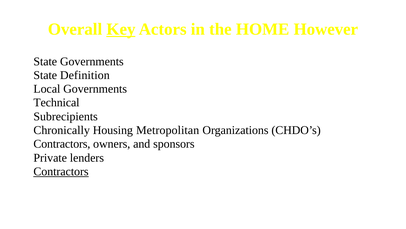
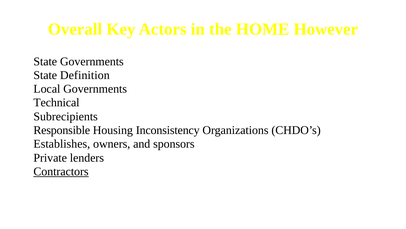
Key underline: present -> none
Chronically: Chronically -> Responsible
Metropolitan: Metropolitan -> Inconsistency
Contractors at (62, 144): Contractors -> Establishes
